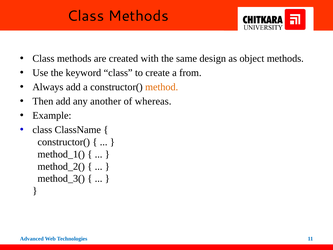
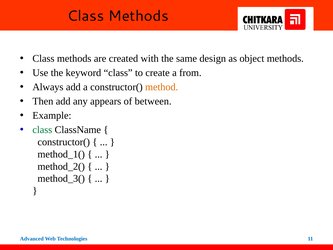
another: another -> appears
whereas: whereas -> between
class at (42, 130) colour: black -> green
